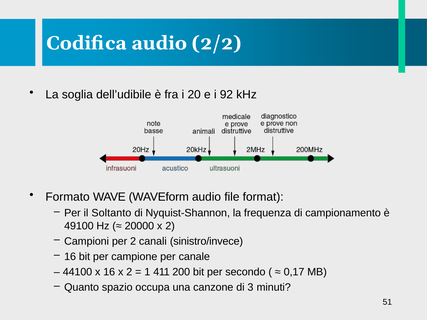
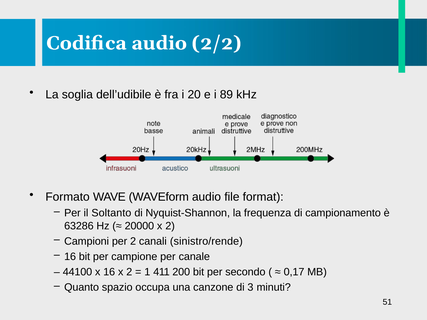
92: 92 -> 89
49100: 49100 -> 63286
sinistro/invece: sinistro/invece -> sinistro/rende
